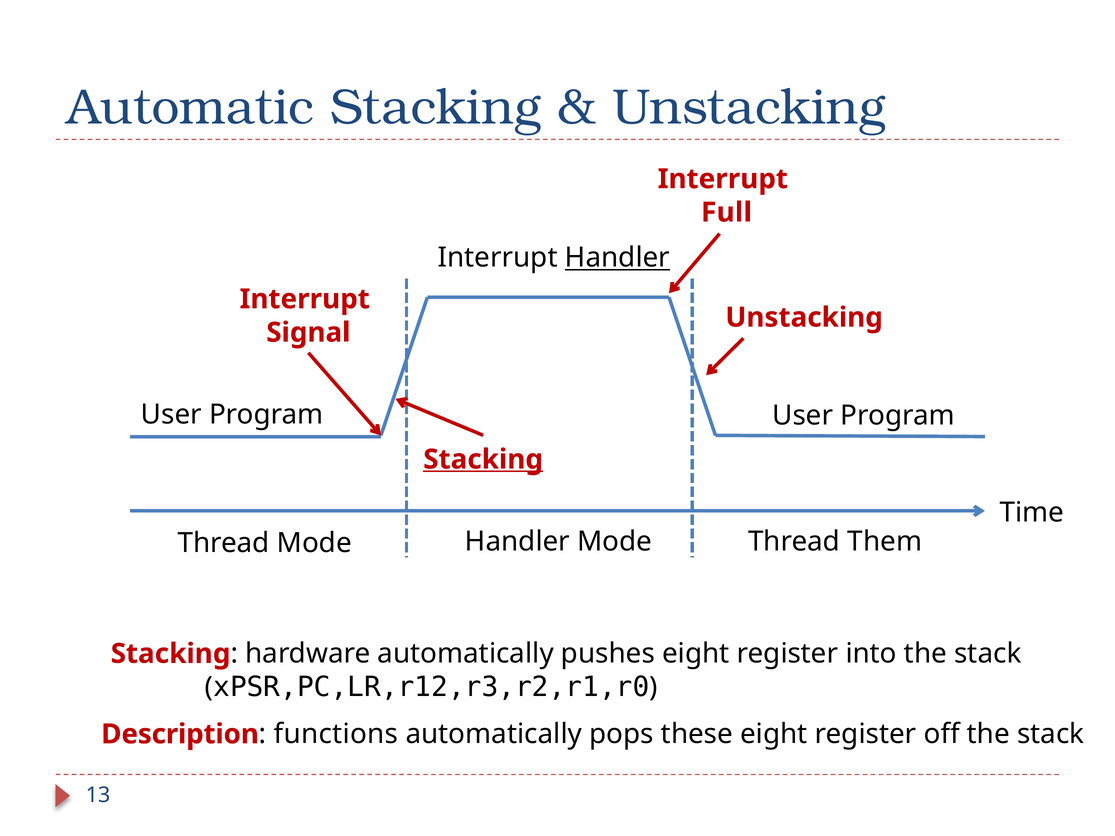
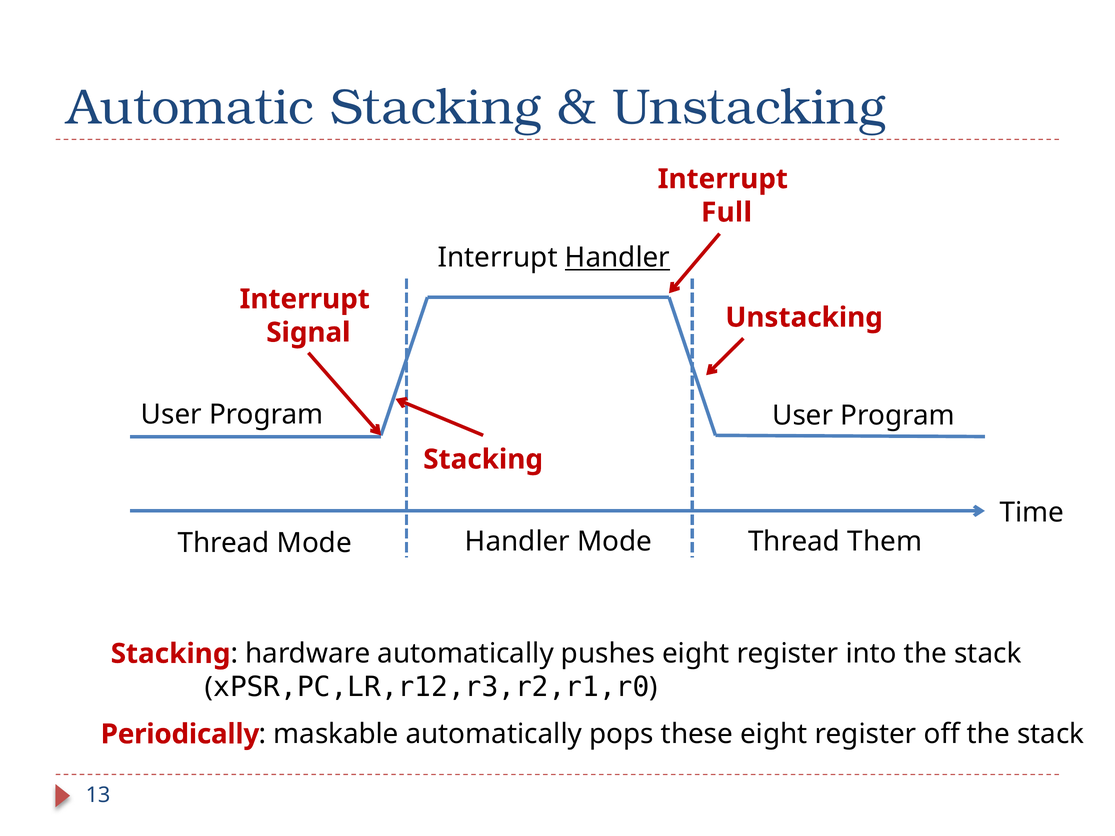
Stacking at (483, 460) underline: present -> none
Description: Description -> Periodically
functions: functions -> maskable
